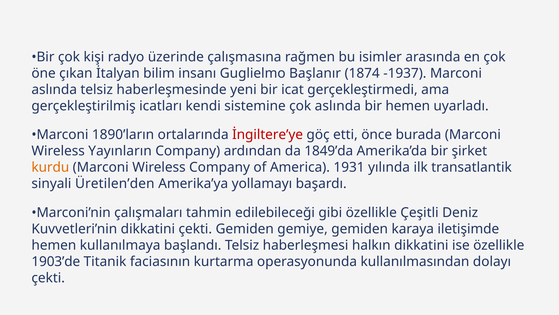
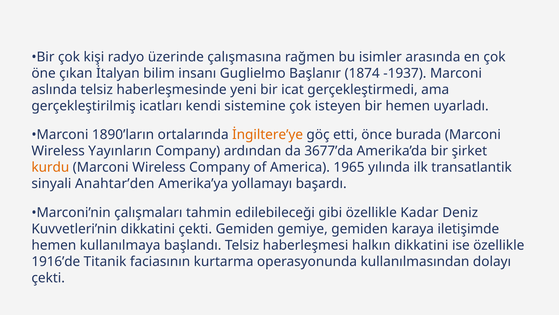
çok aslında: aslında -> isteyen
İngiltere’ye colour: red -> orange
1849’da: 1849’da -> 3677’da
1931: 1931 -> 1965
Üretilen’den: Üretilen’den -> Anahtar’den
Çeşitli: Çeşitli -> Kadar
1903’de: 1903’de -> 1916’de
